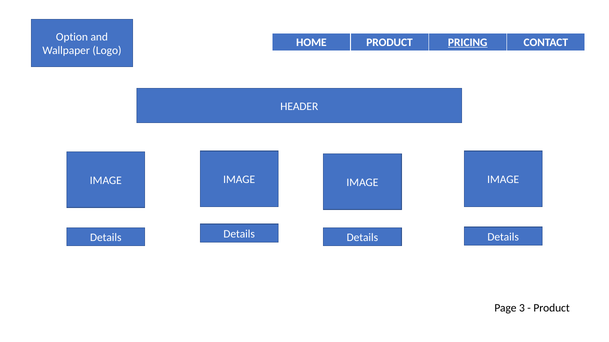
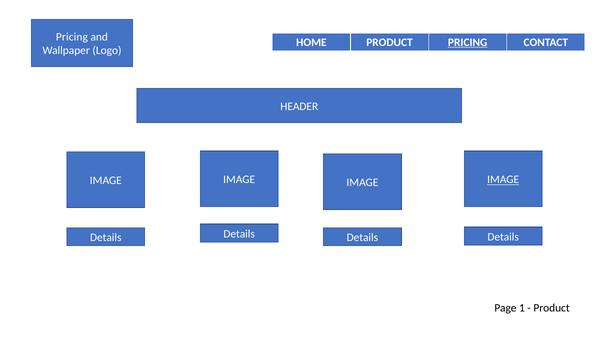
Option at (72, 37): Option -> Pricing
IMAGE at (503, 180) underline: none -> present
3: 3 -> 1
